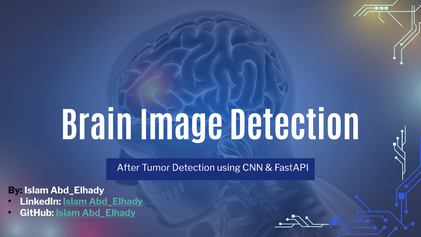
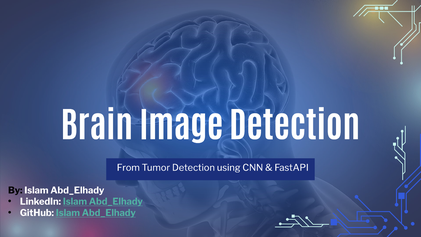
After: After -> From
